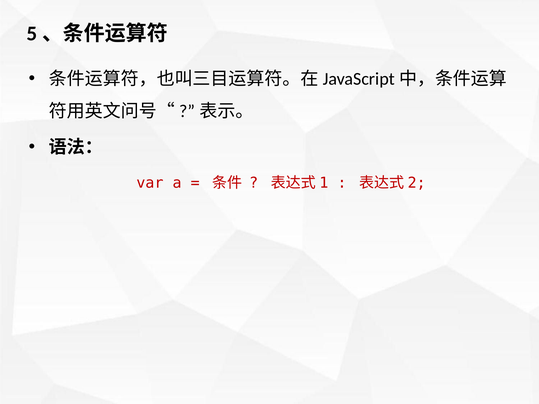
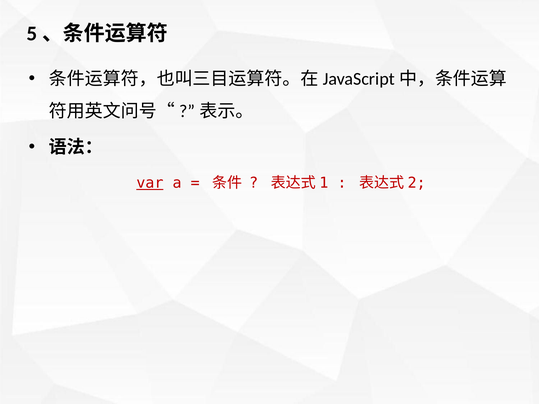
var underline: none -> present
